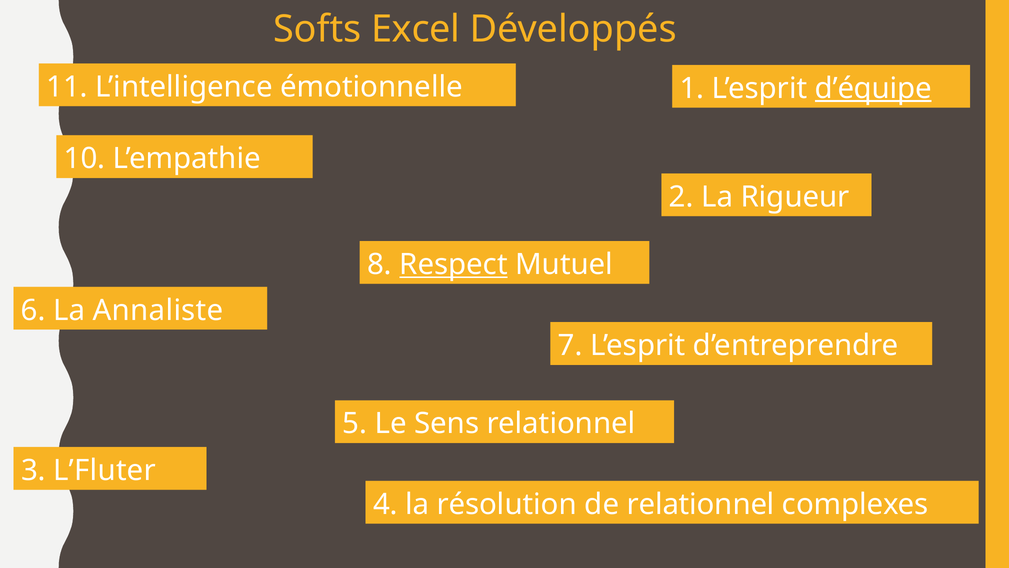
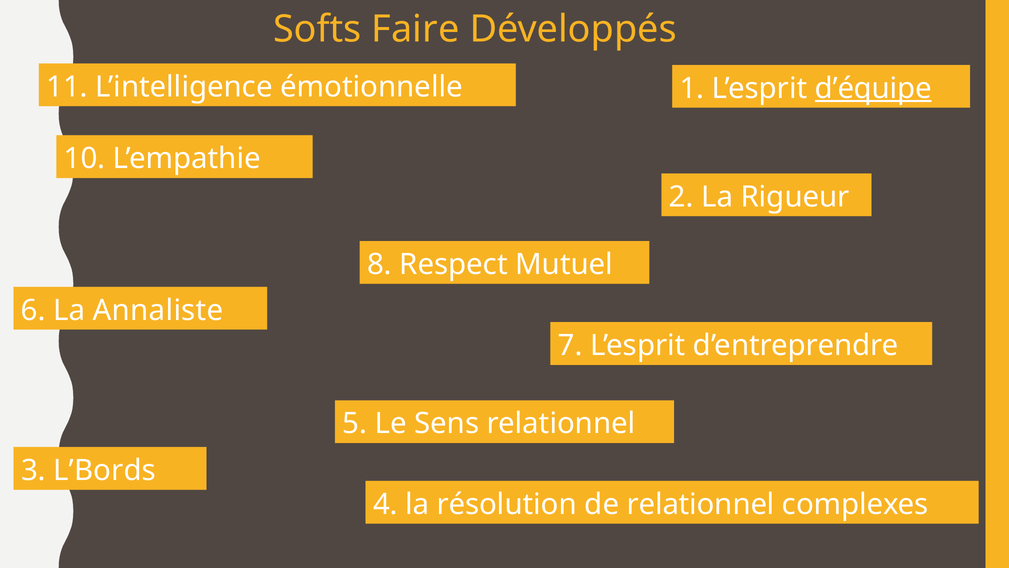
Excel: Excel -> Faire
Respect underline: present -> none
L’Fluter: L’Fluter -> L’Bords
